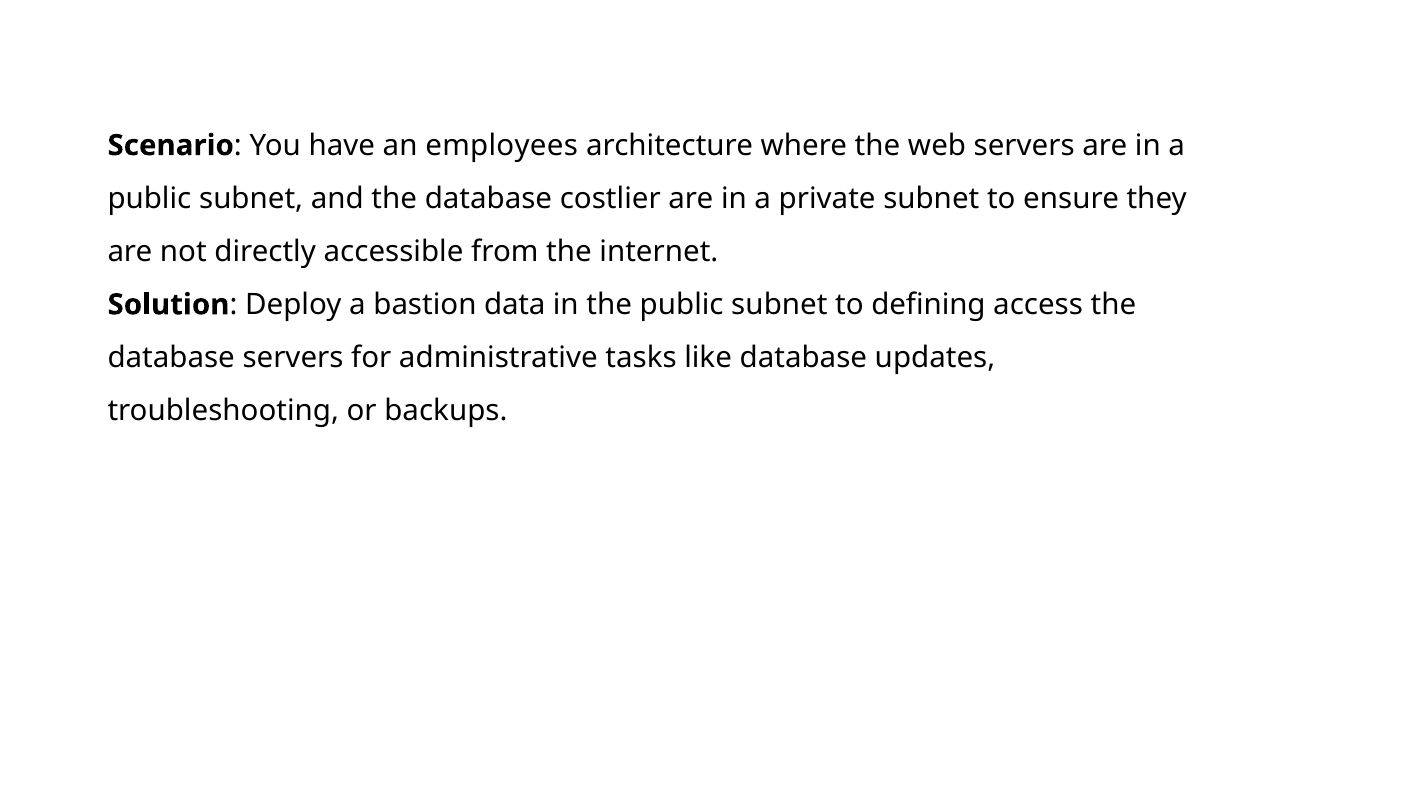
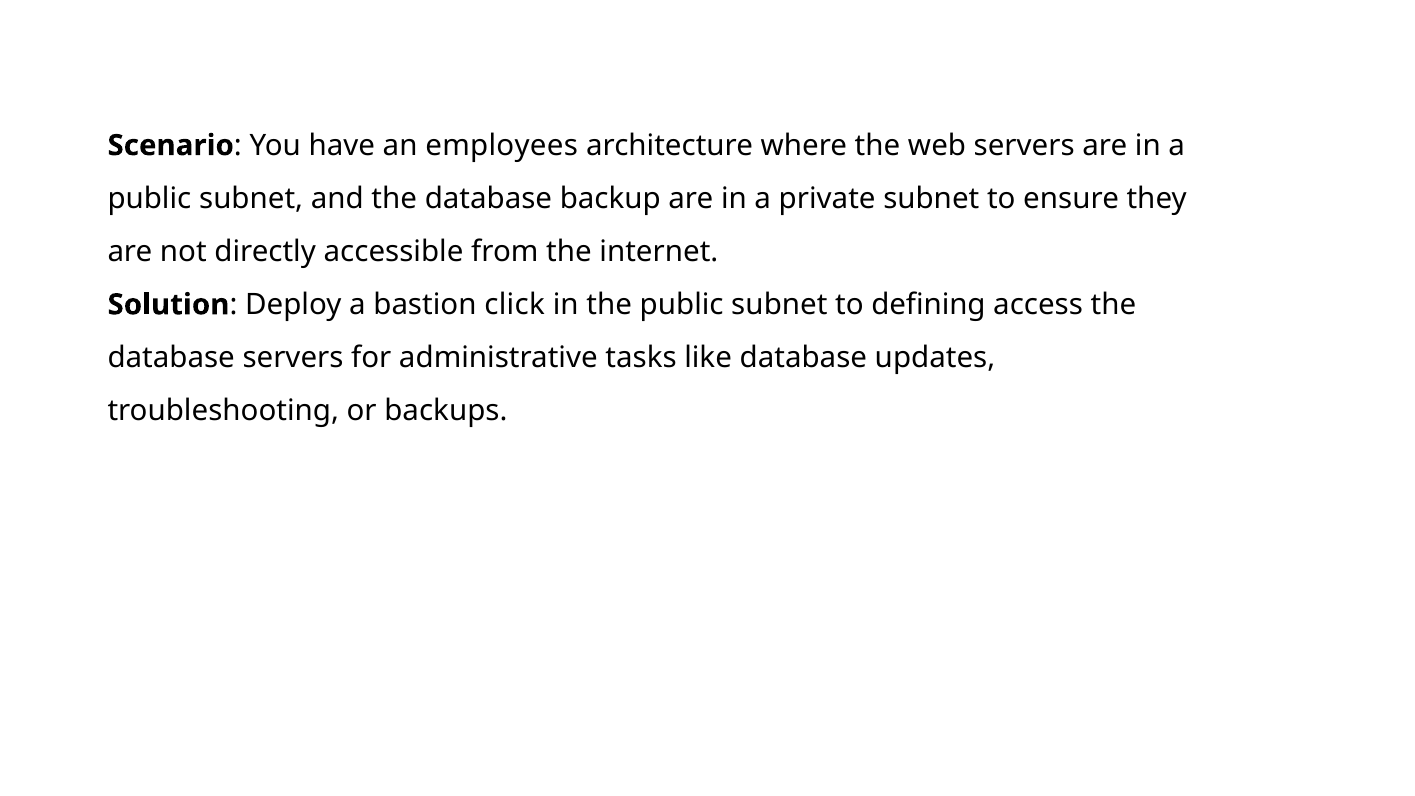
costlier: costlier -> backup
data: data -> click
